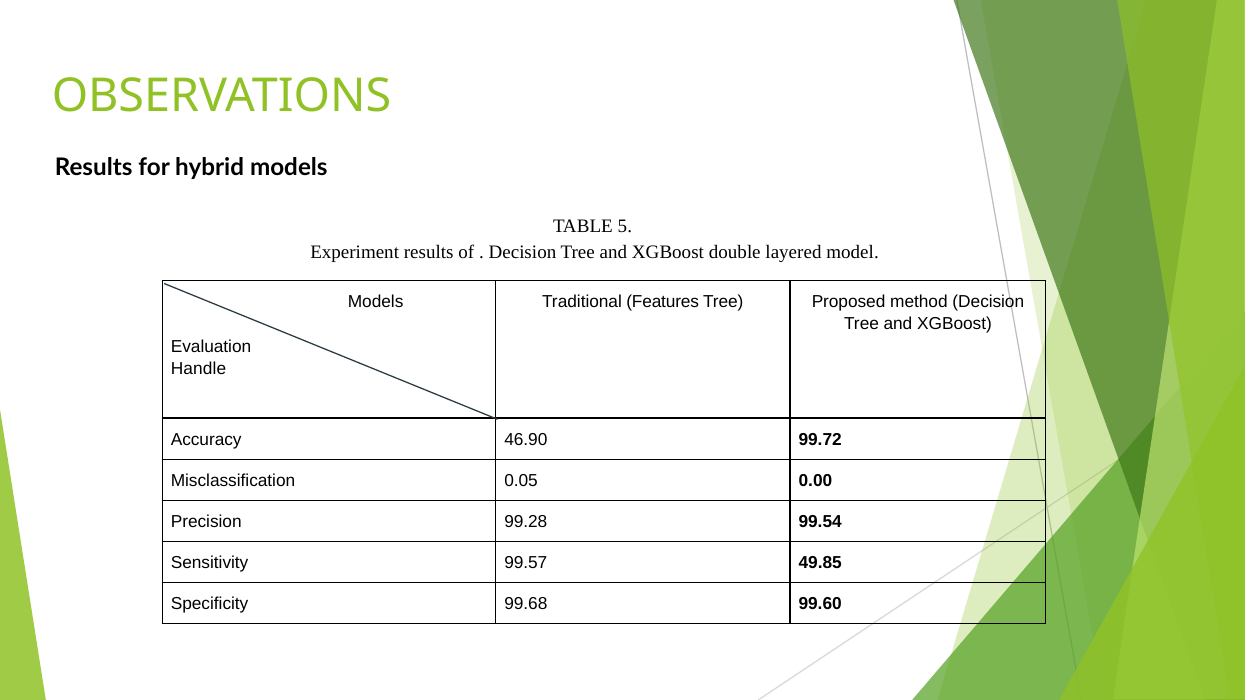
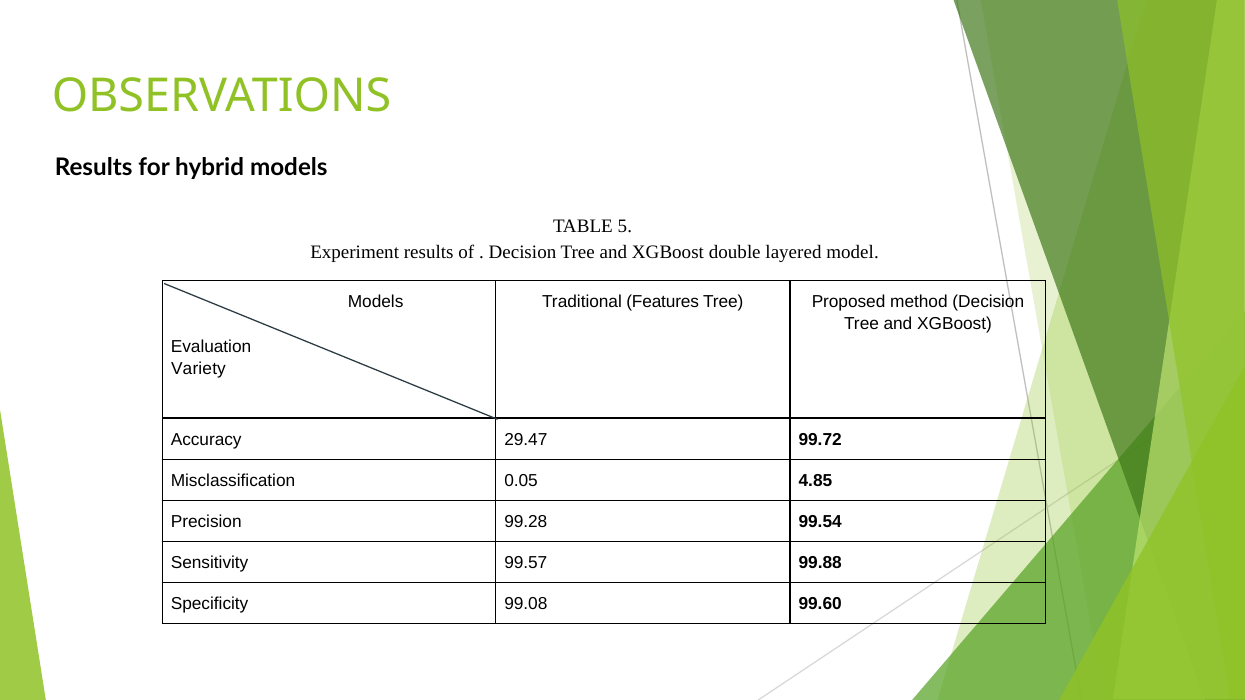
Handle: Handle -> Variety
46.90: 46.90 -> 29.47
0.00: 0.00 -> 4.85
49.85: 49.85 -> 99.88
99.68: 99.68 -> 99.08
